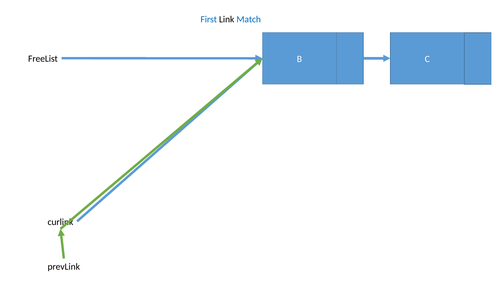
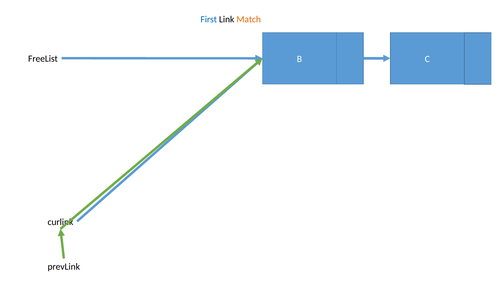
Match colour: blue -> orange
